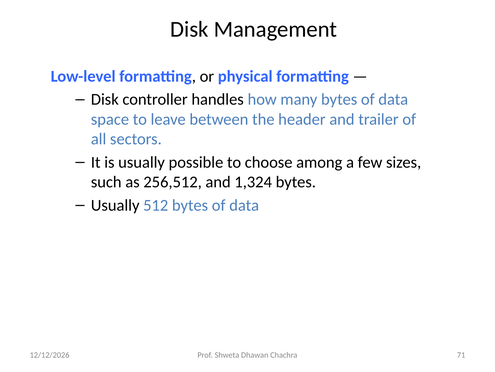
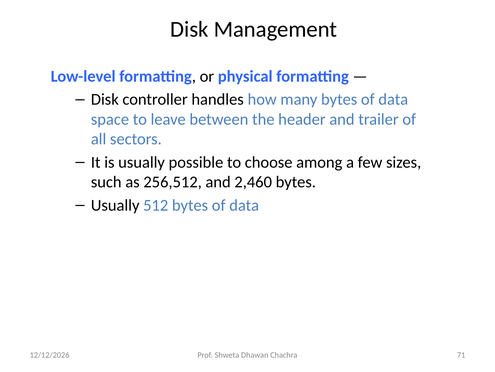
1,324: 1,324 -> 2,460
